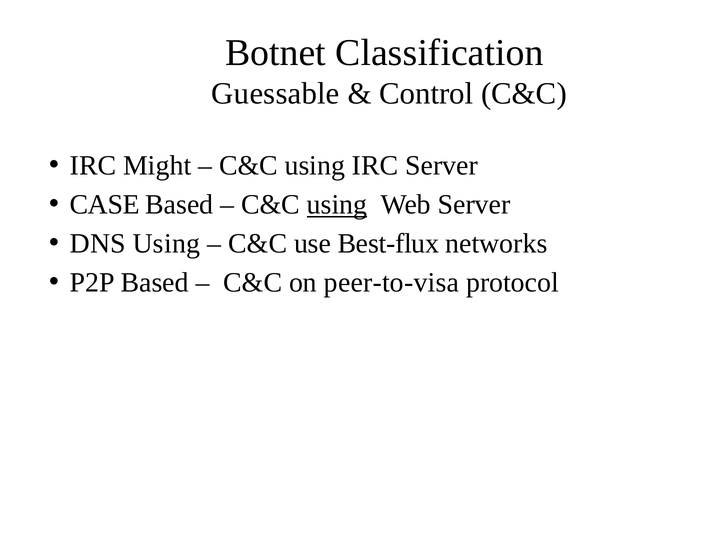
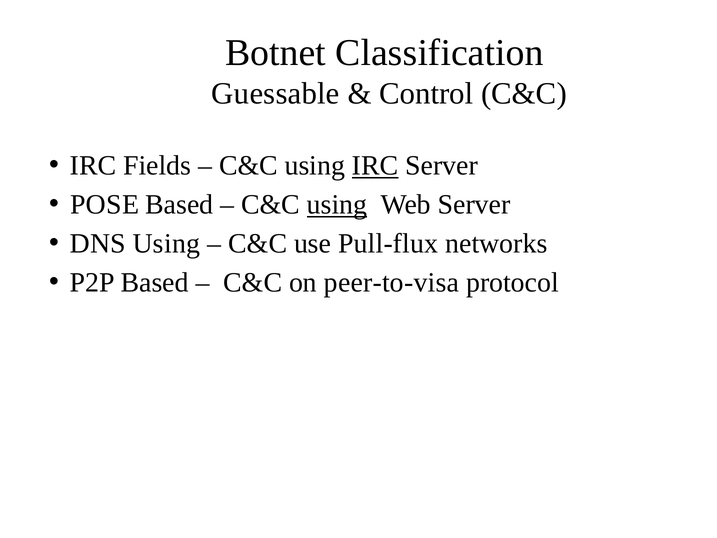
Might: Might -> Fields
IRC at (375, 166) underline: none -> present
CASE: CASE -> POSE
Best-flux: Best-flux -> Pull-flux
